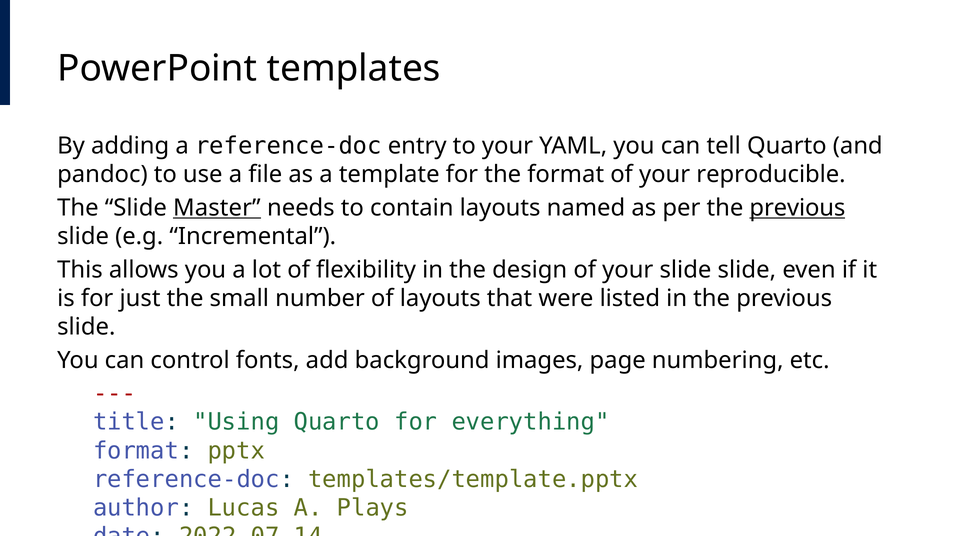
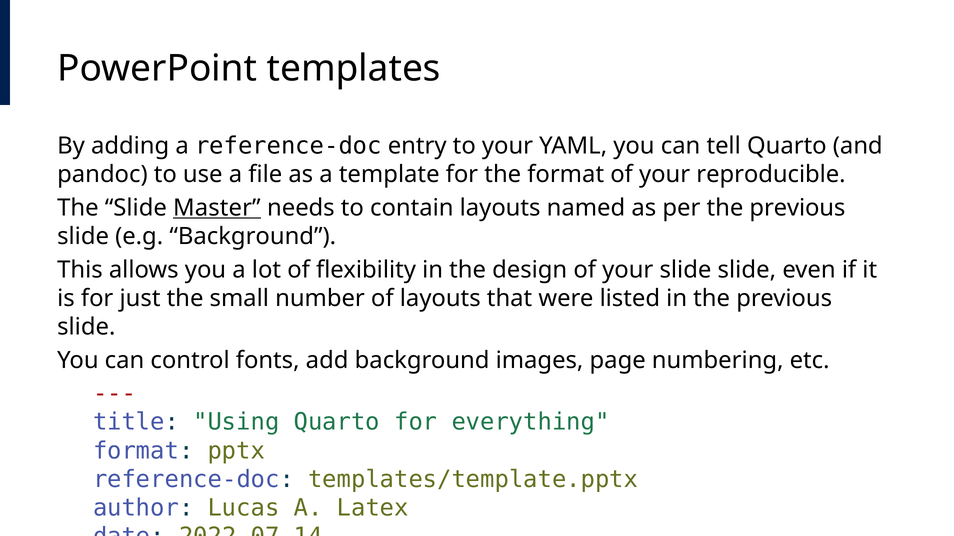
previous at (797, 208) underline: present -> none
e.g Incremental: Incremental -> Background
Plays: Plays -> Latex
